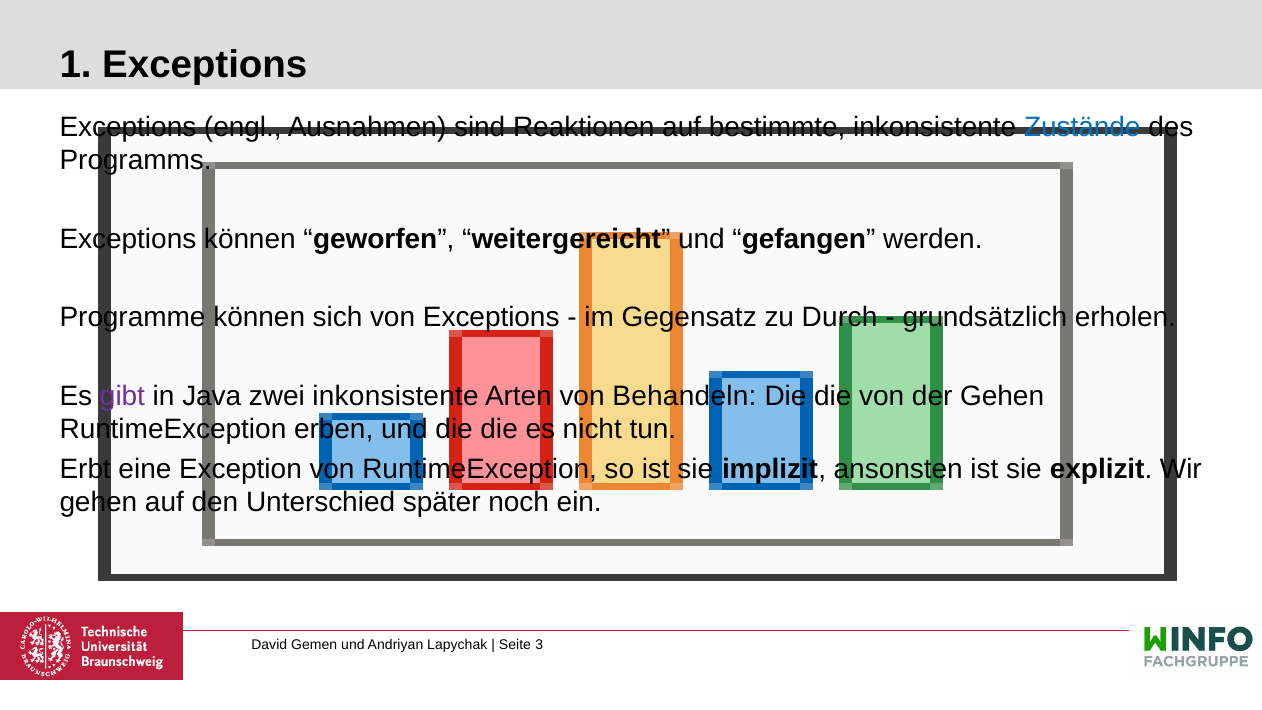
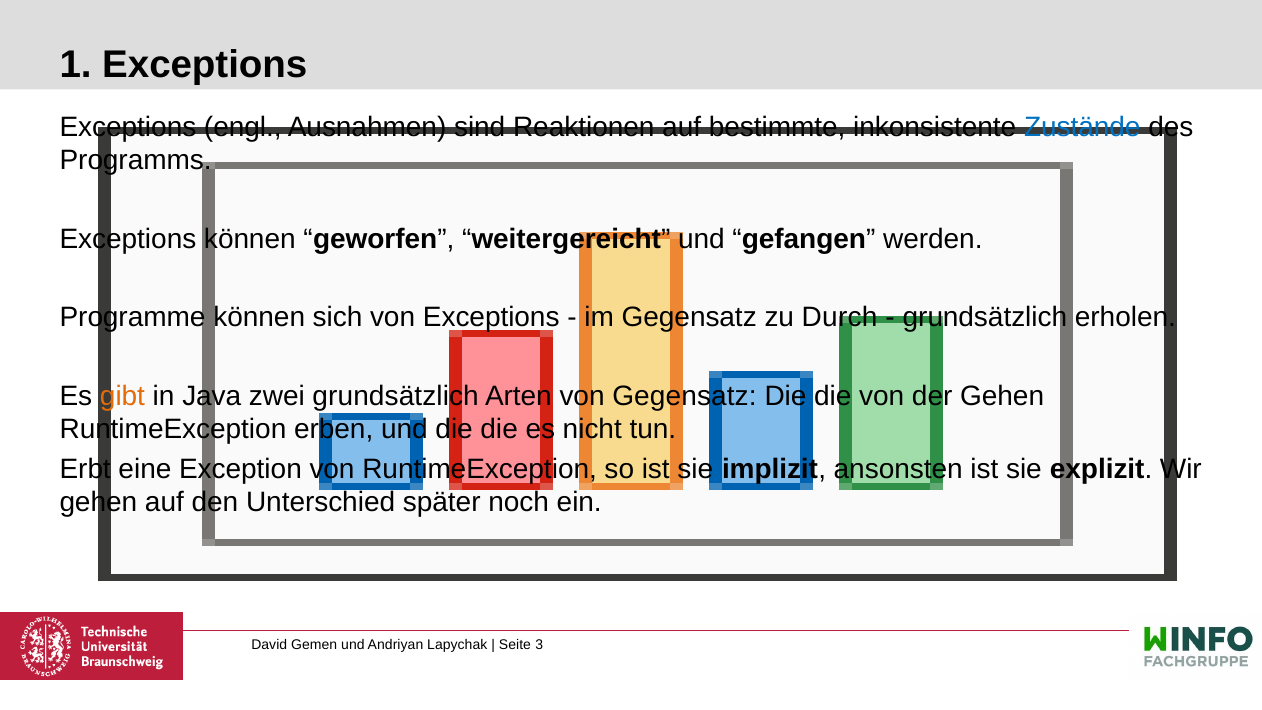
gibt colour: purple -> orange
zwei inkonsistente: inkonsistente -> grundsätzlich
von Behandeln: Behandeln -> Gegensatz
